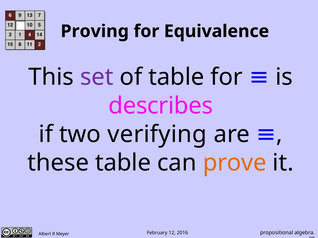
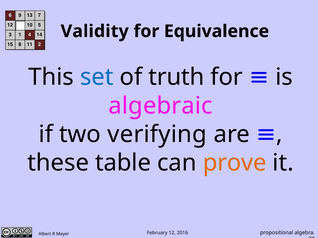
Proving: Proving -> Validity
set colour: purple -> blue
of table: table -> truth
describes: describes -> algebraic
